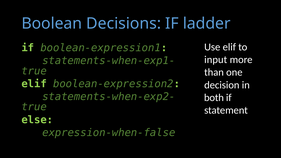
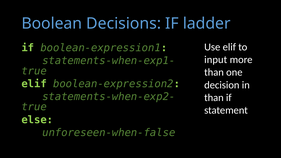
both at (214, 98): both -> than
expression-when-false: expression-when-false -> unforeseen-when-false
